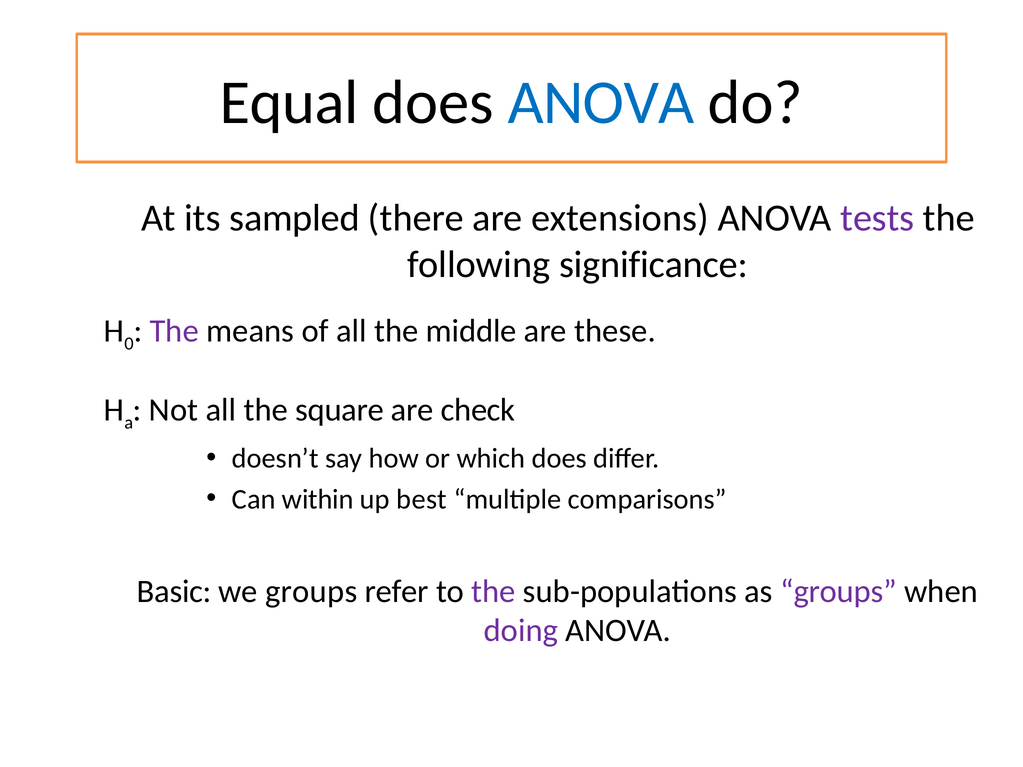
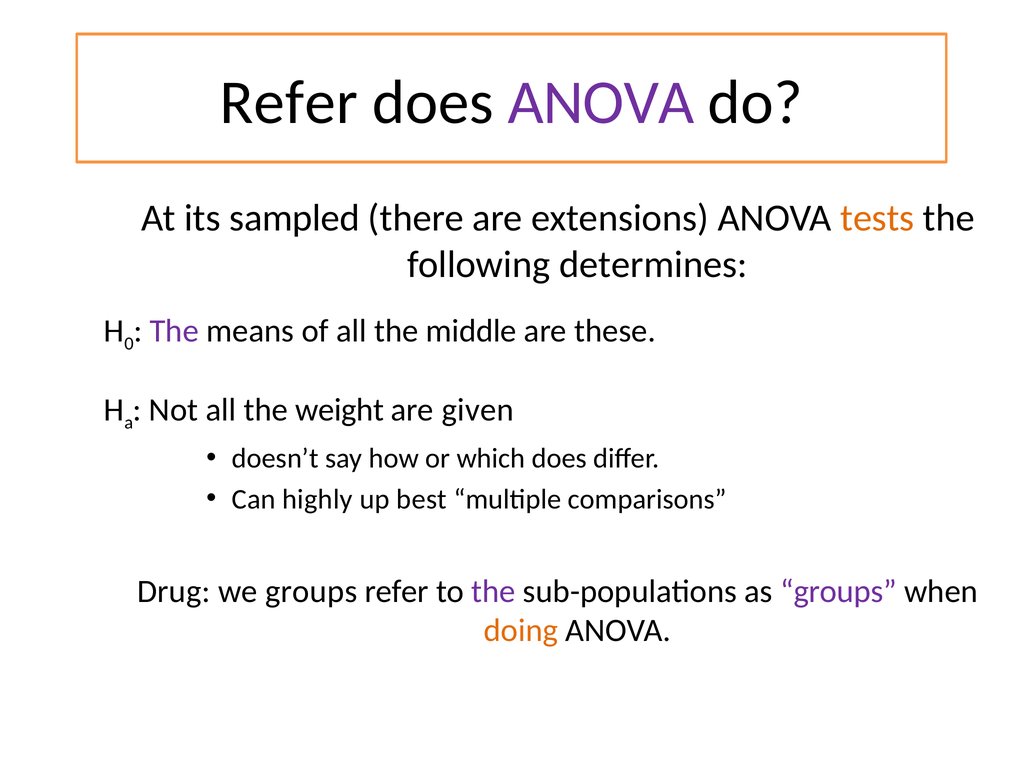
Equal at (289, 102): Equal -> Refer
ANOVA at (601, 102) colour: blue -> purple
tests colour: purple -> orange
significance: significance -> determines
square: square -> weight
check: check -> given
within: within -> highly
Basic: Basic -> Drug
doing colour: purple -> orange
